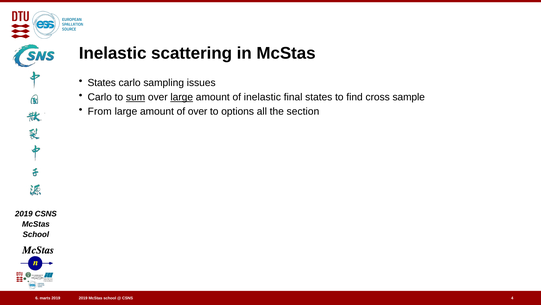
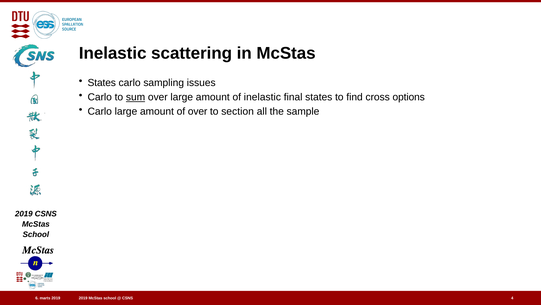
large at (182, 97) underline: present -> none
sample: sample -> options
From at (100, 111): From -> Carlo
options: options -> section
section: section -> sample
